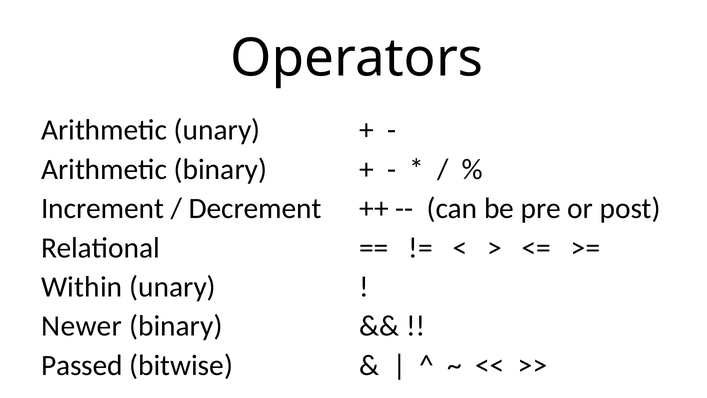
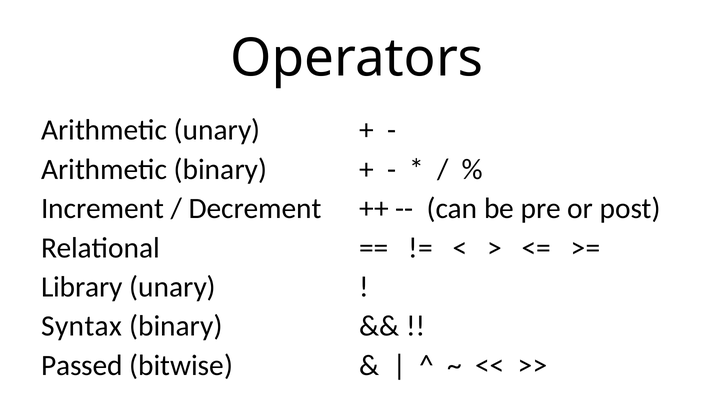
Within: Within -> Library
Newer: Newer -> Syntax
